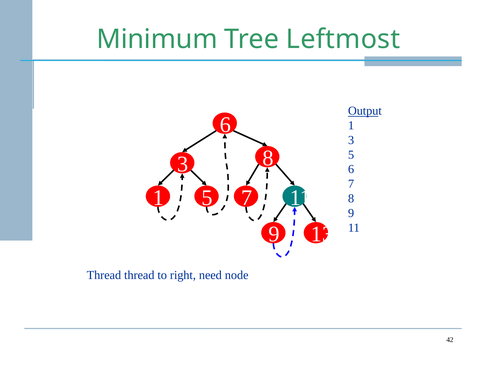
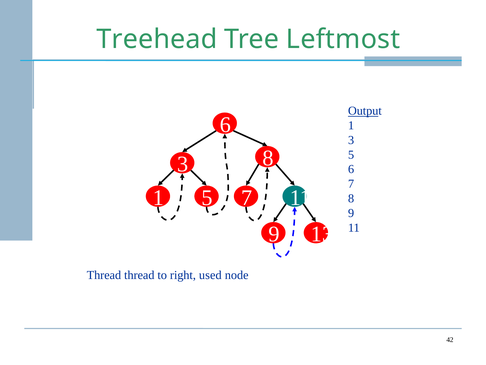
Minimum: Minimum -> Treehead
need: need -> used
